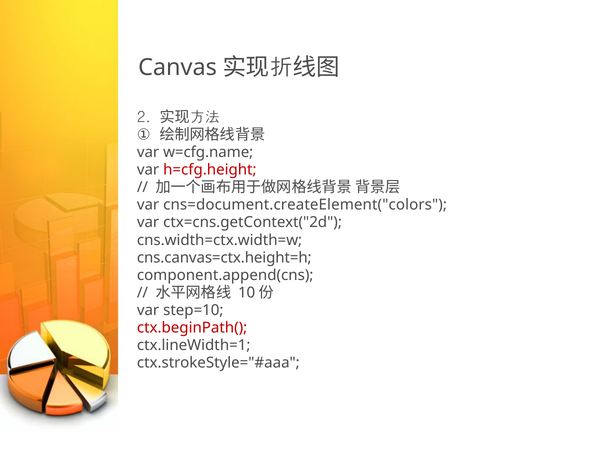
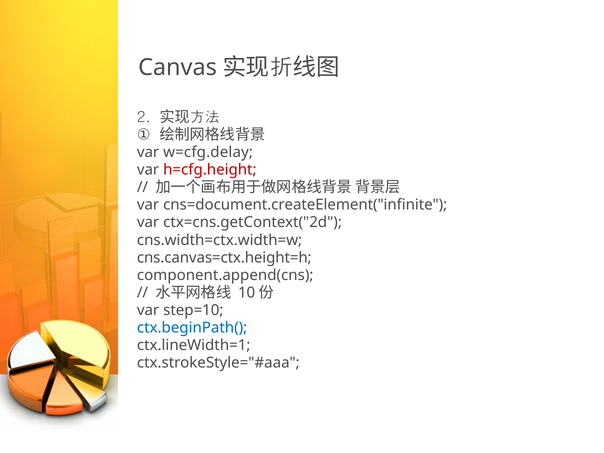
w=cfg.name: w=cfg.name -> w=cfg.delay
cns=document.createElement("colors: cns=document.createElement("colors -> cns=document.createElement("infinite
ctx.beginPath( colour: red -> blue
